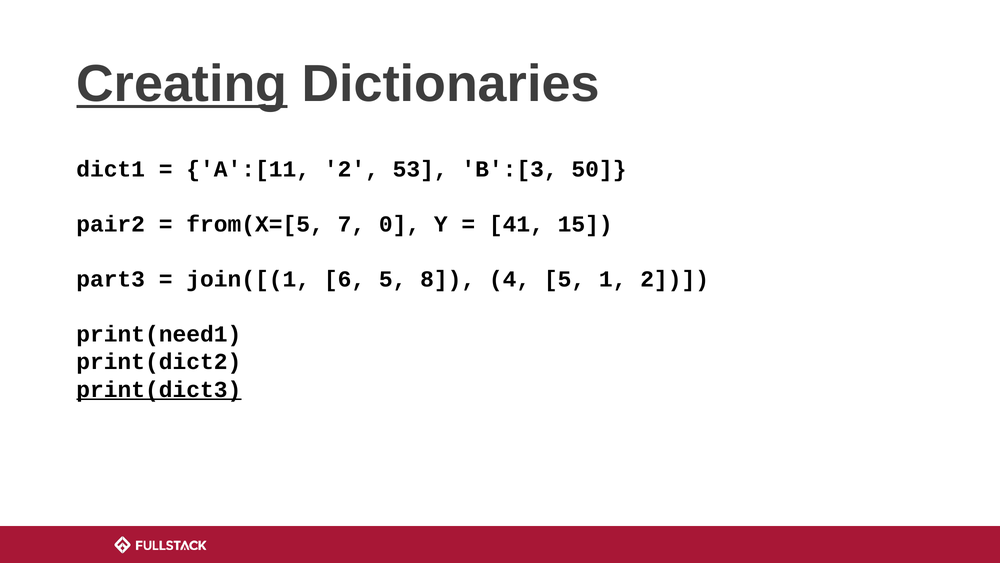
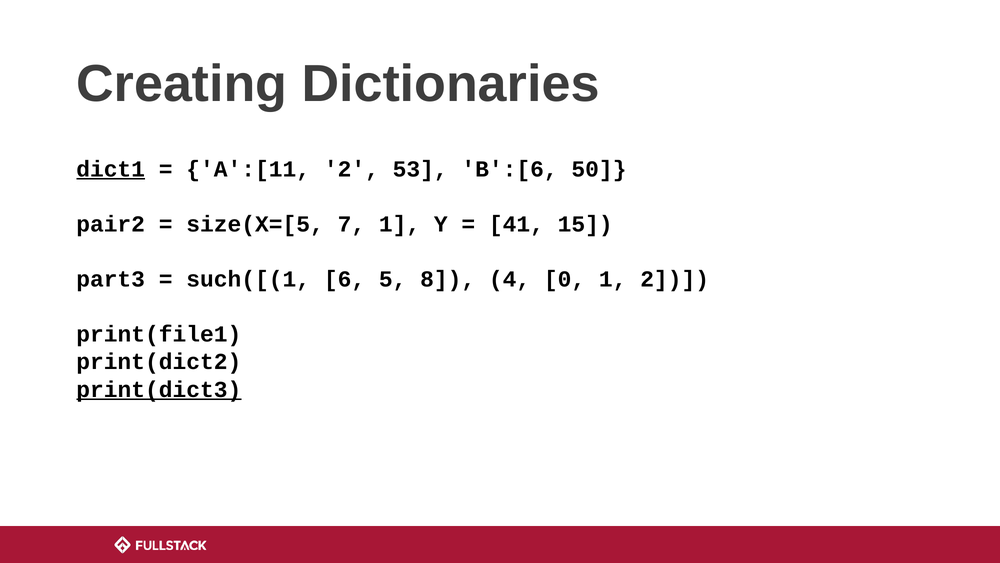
Creating underline: present -> none
dict1 underline: none -> present
B':[3: B':[3 -> B':[6
from(X=[5: from(X=[5 -> size(X=[5
7 0: 0 -> 1
join([(1: join([(1 -> such([(1
4 5: 5 -> 0
print(need1: print(need1 -> print(file1
